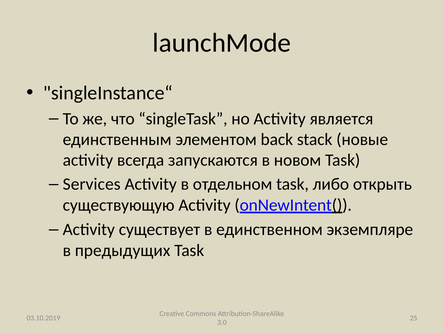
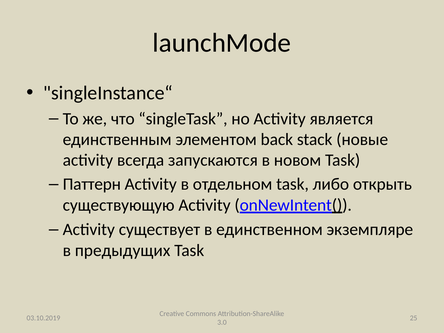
Services: Services -> Паттерн
